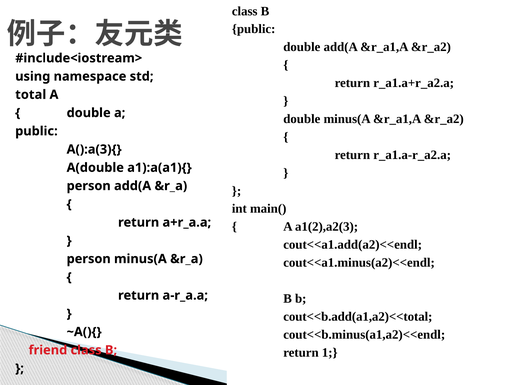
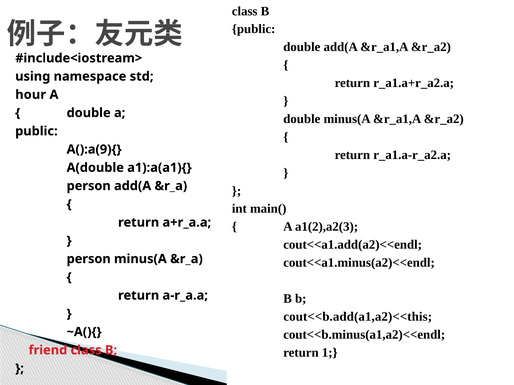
total: total -> hour
A():a(3){: A():a(3){ -> A():a(9){
cout<<b.add(a1,a2)<<total: cout<<b.add(a1,a2)<<total -> cout<<b.add(a1,a2)<<this
